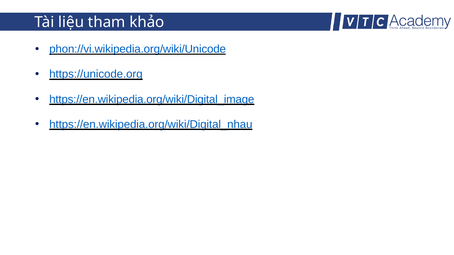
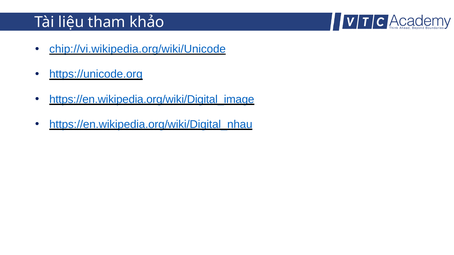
phon://vi.wikipedia.org/wiki/Unicode: phon://vi.wikipedia.org/wiki/Unicode -> chip://vi.wikipedia.org/wiki/Unicode
